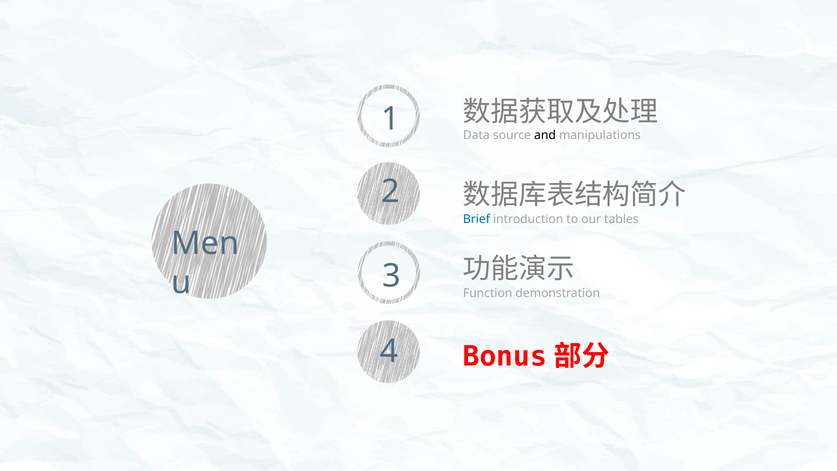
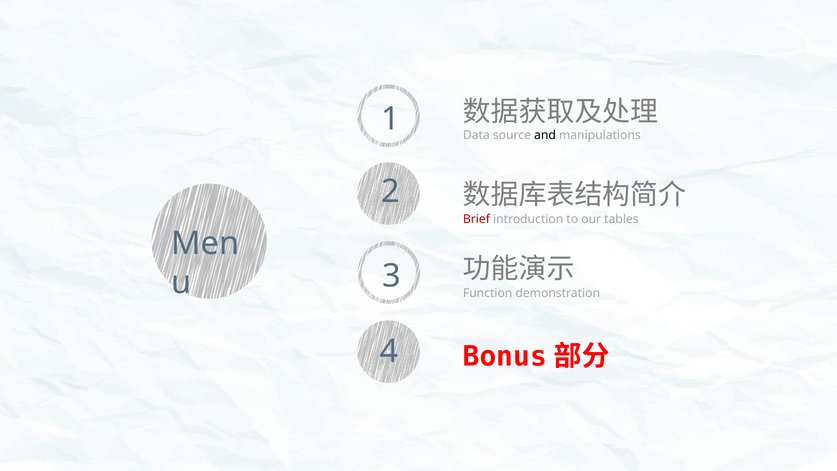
Brief colour: blue -> red
